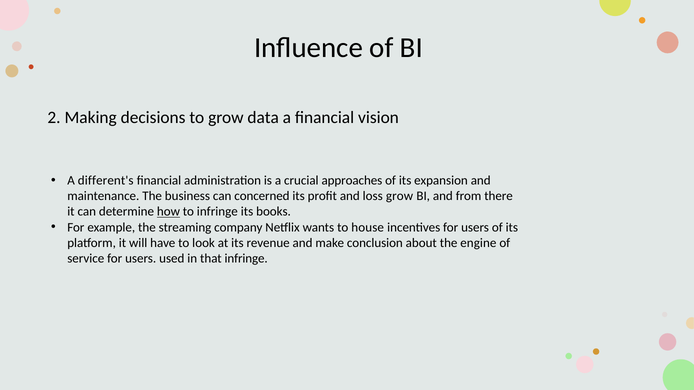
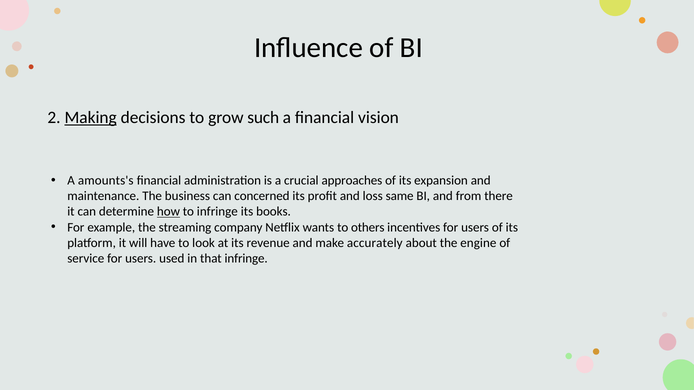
Making underline: none -> present
data: data -> such
different's: different's -> amounts's
loss grow: grow -> same
house: house -> others
conclusion: conclusion -> accurately
